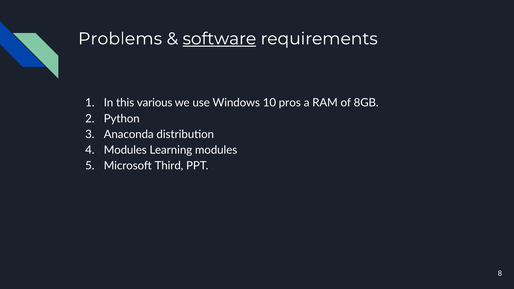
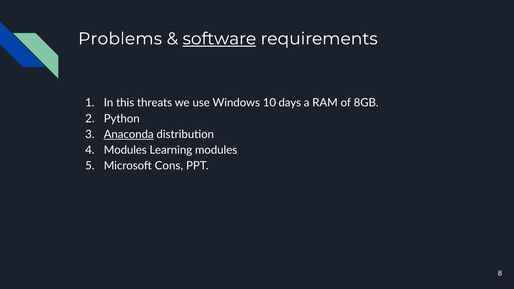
various: various -> threats
pros: pros -> days
Anaconda underline: none -> present
Third: Third -> Cons
